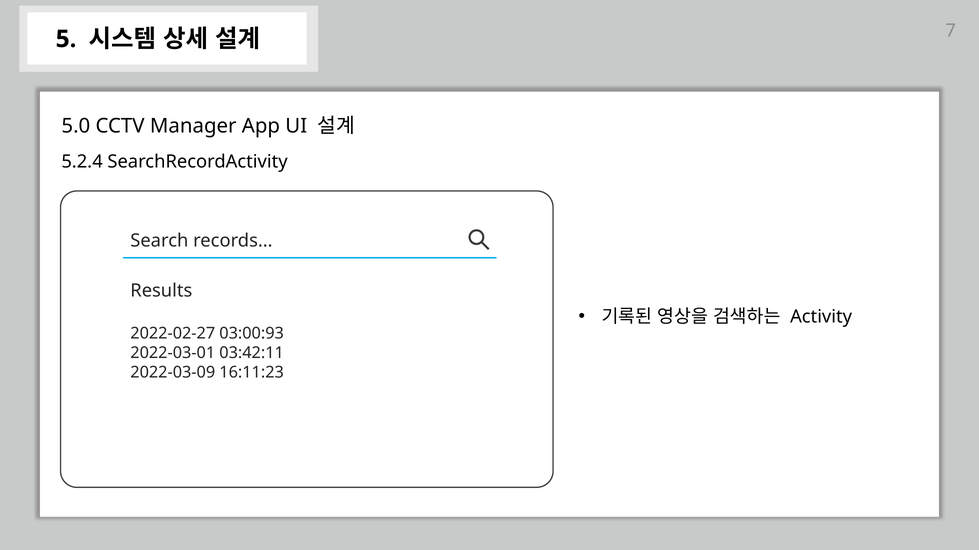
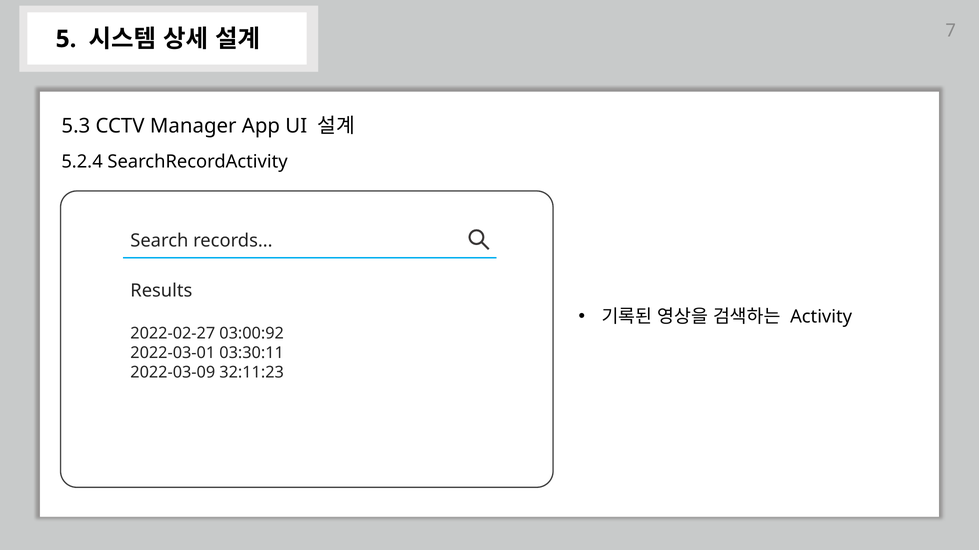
5.0: 5.0 -> 5.3
03:00:93: 03:00:93 -> 03:00:92
03:42:11: 03:42:11 -> 03:30:11
16:11:23: 16:11:23 -> 32:11:23
